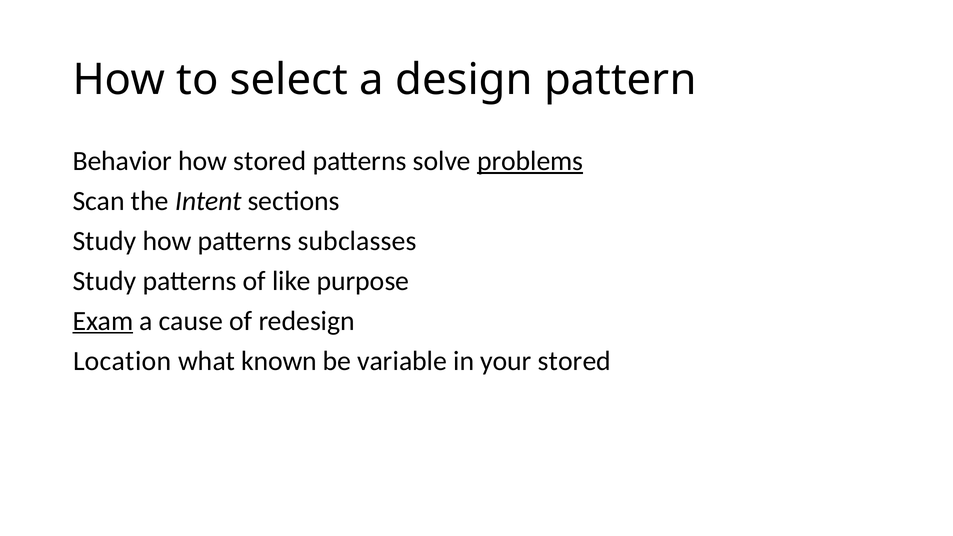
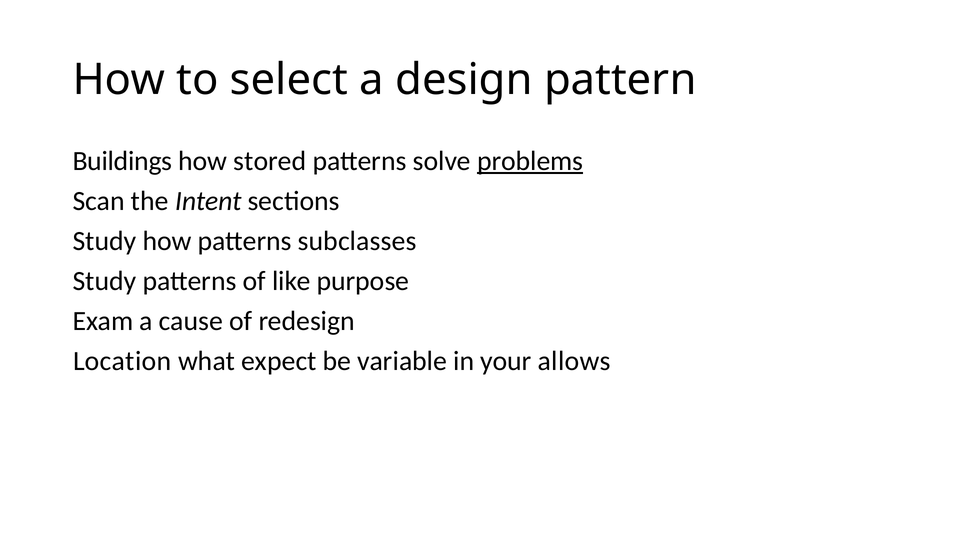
Behavior: Behavior -> Buildings
Exam underline: present -> none
known: known -> expect
your stored: stored -> allows
